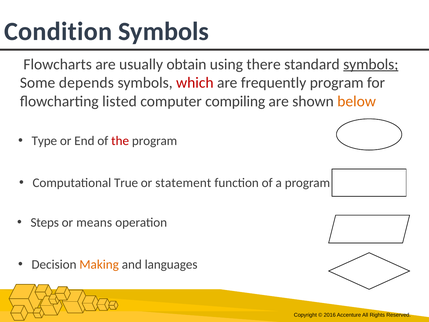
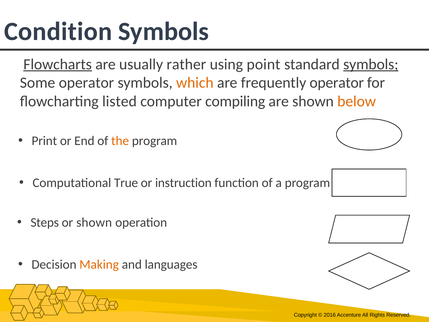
Flowcharts underline: none -> present
obtain: obtain -> rather
there: there -> point
Some depends: depends -> operator
which colour: red -> orange
frequently program: program -> operator
Type: Type -> Print
the colour: red -> orange
statement: statement -> instruction
or means: means -> shown
